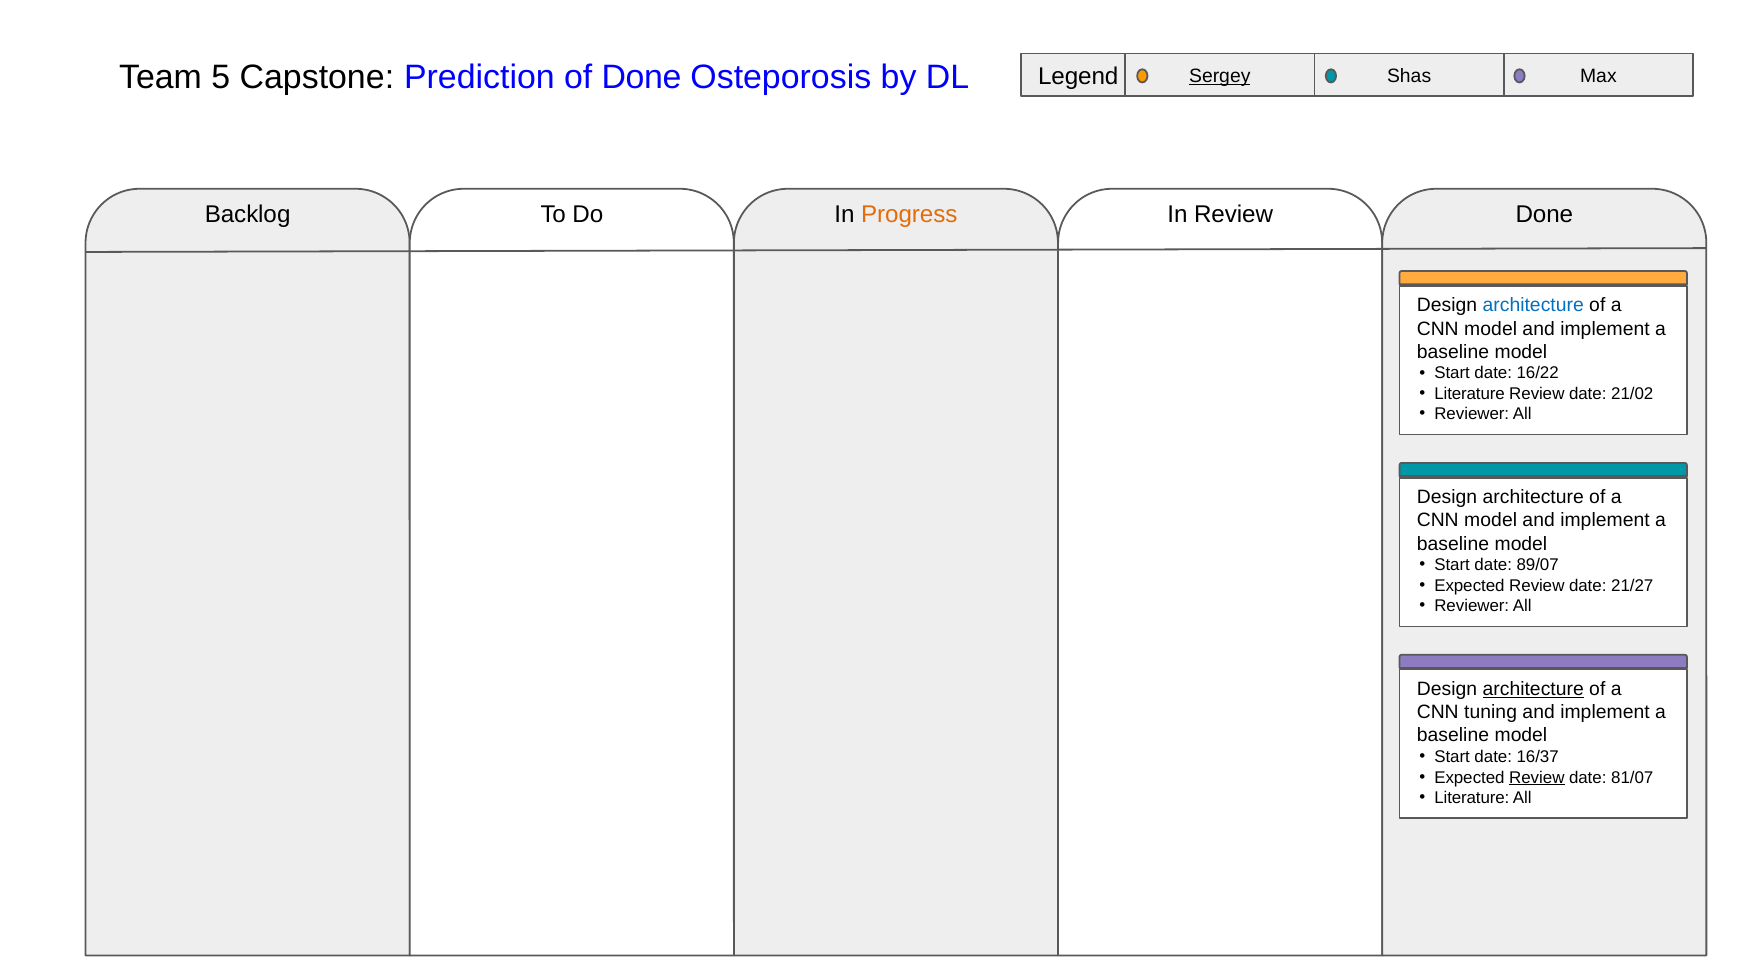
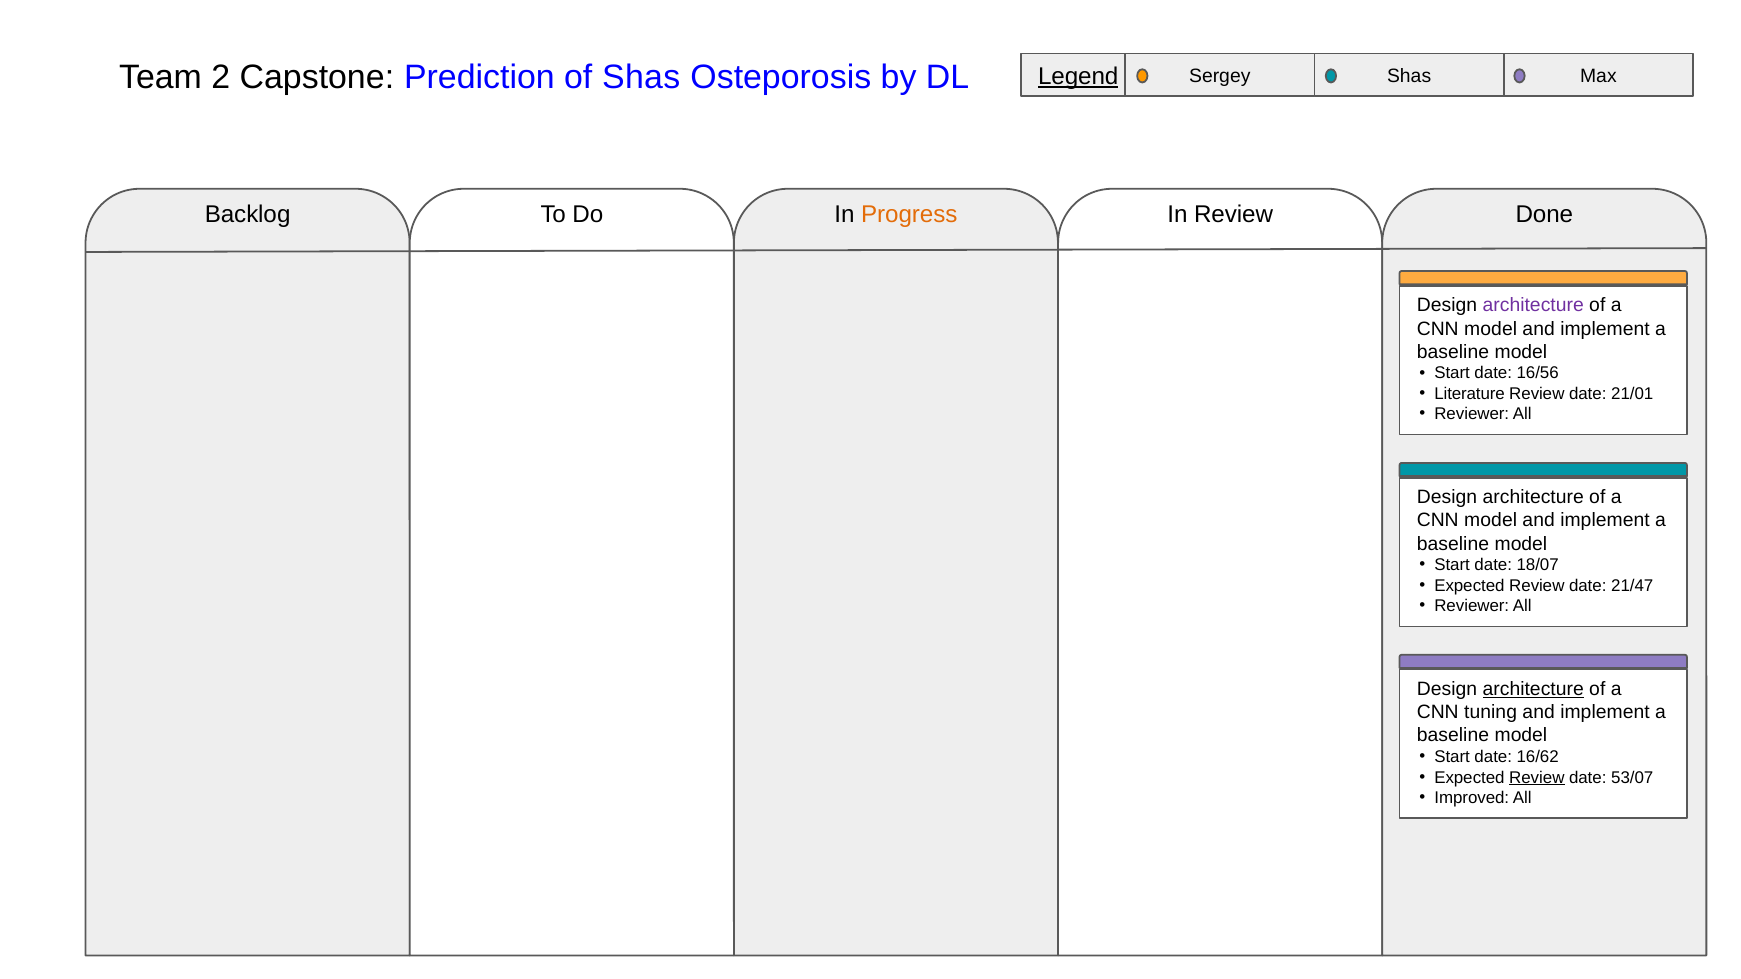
5: 5 -> 2
of Done: Done -> Shas
Legend underline: none -> present
Sergey underline: present -> none
architecture at (1533, 306) colour: blue -> purple
16/22: 16/22 -> 16/56
21/02: 21/02 -> 21/01
89/07: 89/07 -> 18/07
21/27: 21/27 -> 21/47
16/37: 16/37 -> 16/62
81/07: 81/07 -> 53/07
Literature at (1472, 798): Literature -> Improved
